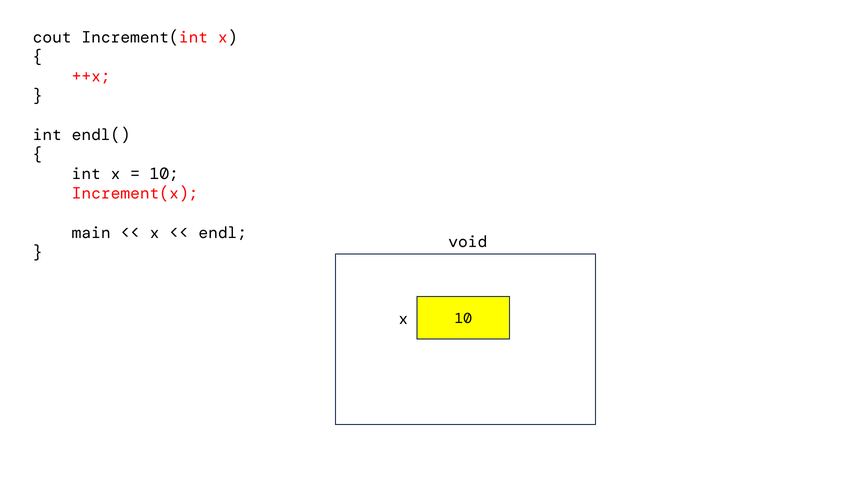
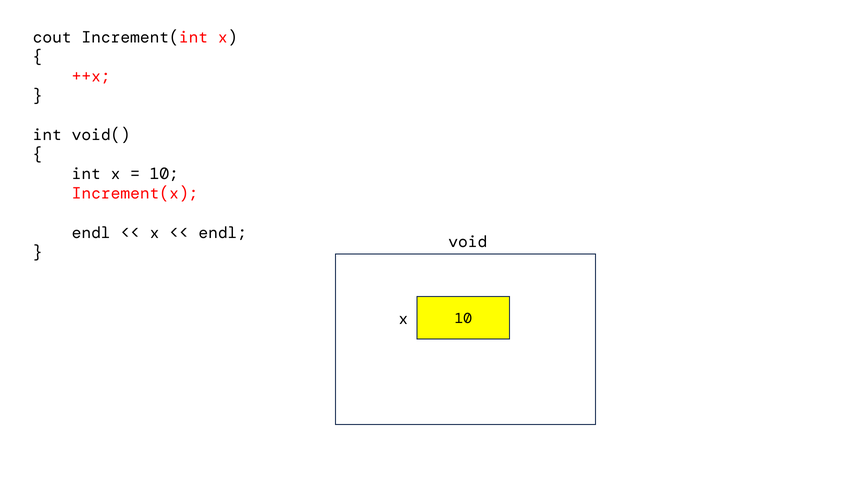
endl(: endl( -> void(
main at (91, 232): main -> endl
